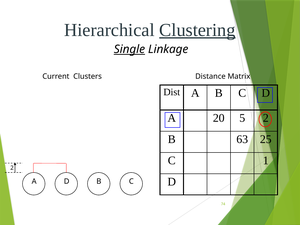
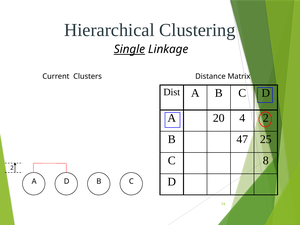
Clustering underline: present -> none
5: 5 -> 4
63: 63 -> 47
1: 1 -> 8
